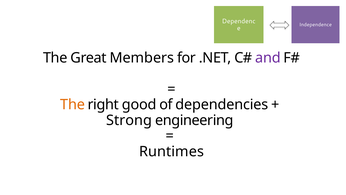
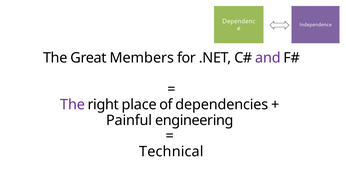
The at (73, 105) colour: orange -> purple
good: good -> place
Strong: Strong -> Painful
Runtimes: Runtimes -> Technical
